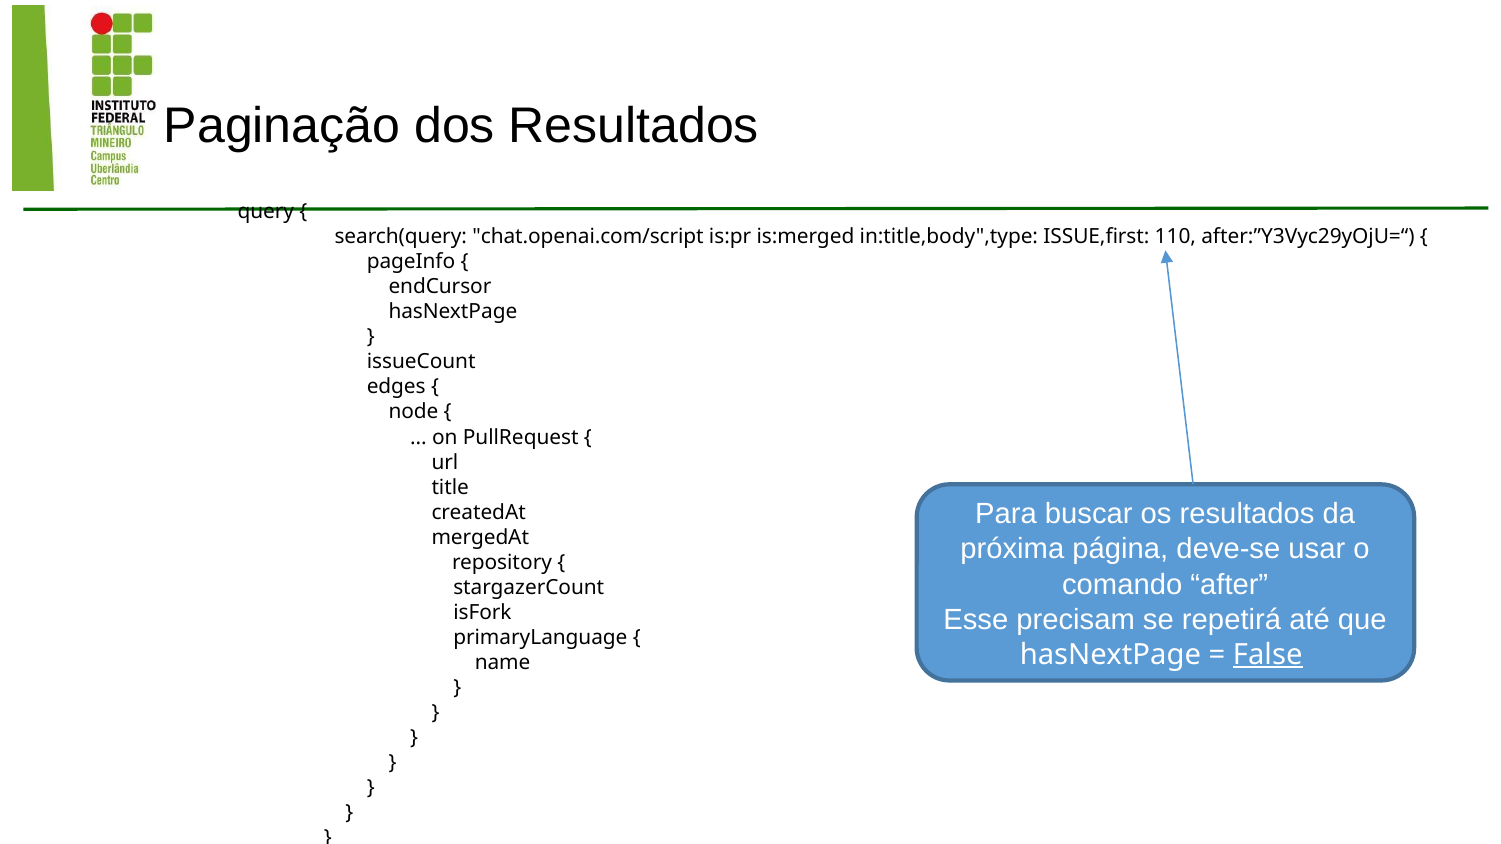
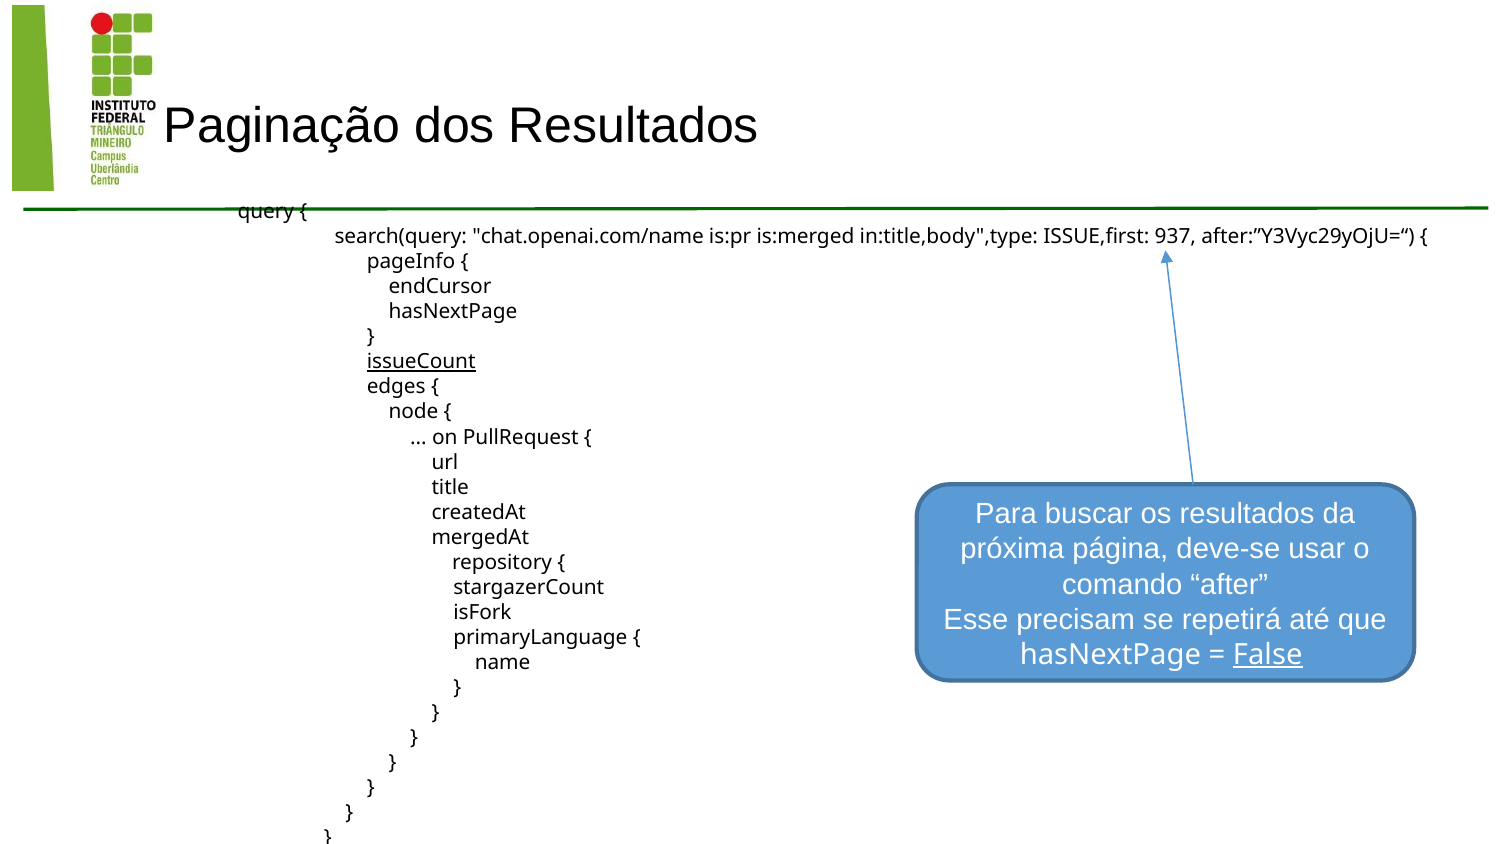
chat.openai.com/script: chat.openai.com/script -> chat.openai.com/name
110: 110 -> 937
issueCount underline: none -> present
